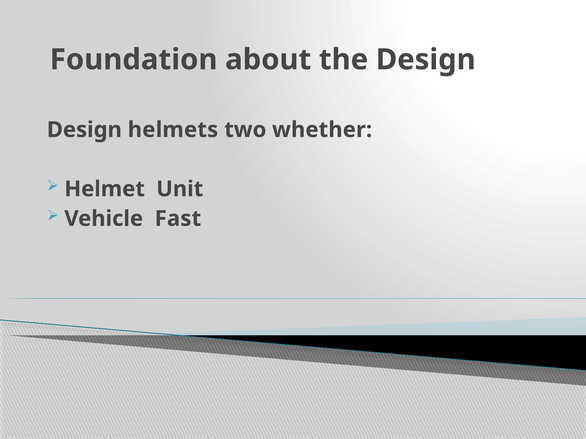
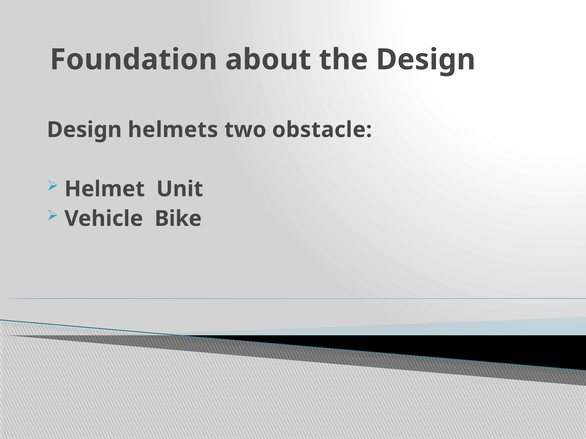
whether: whether -> obstacle
Fast: Fast -> Bike
